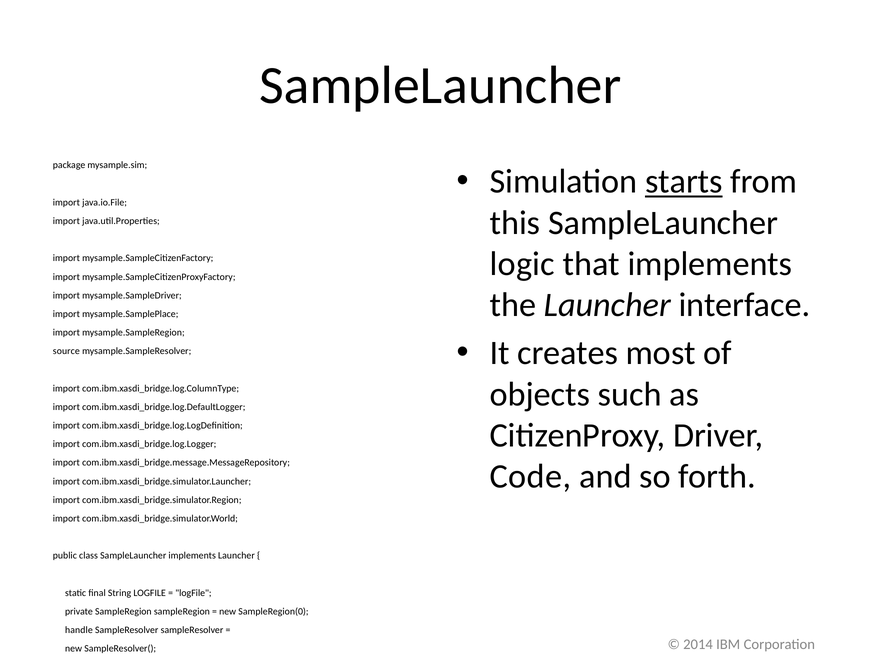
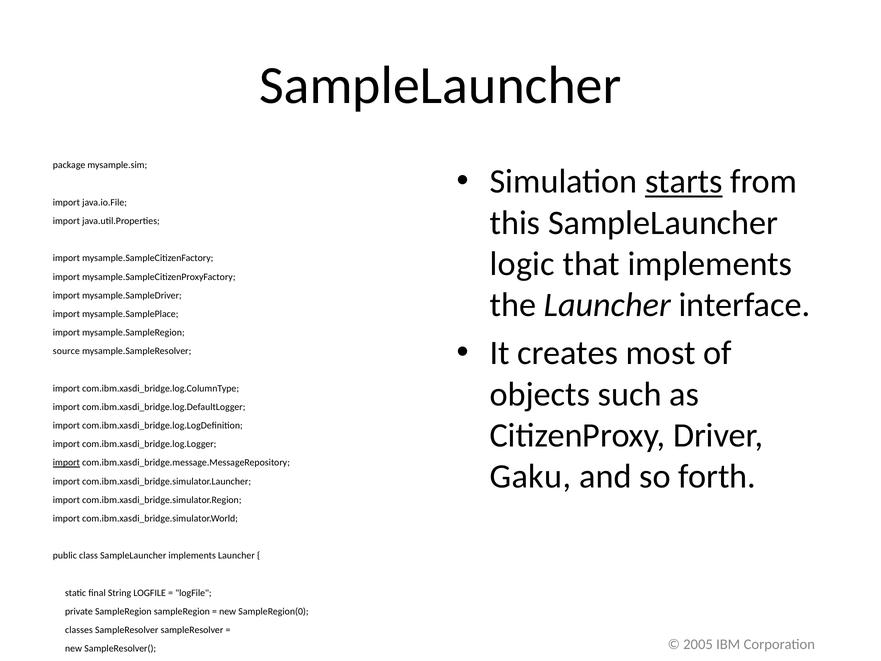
import at (66, 463) underline: none -> present
Code: Code -> Gaku
handle: handle -> classes
2014: 2014 -> 2005
